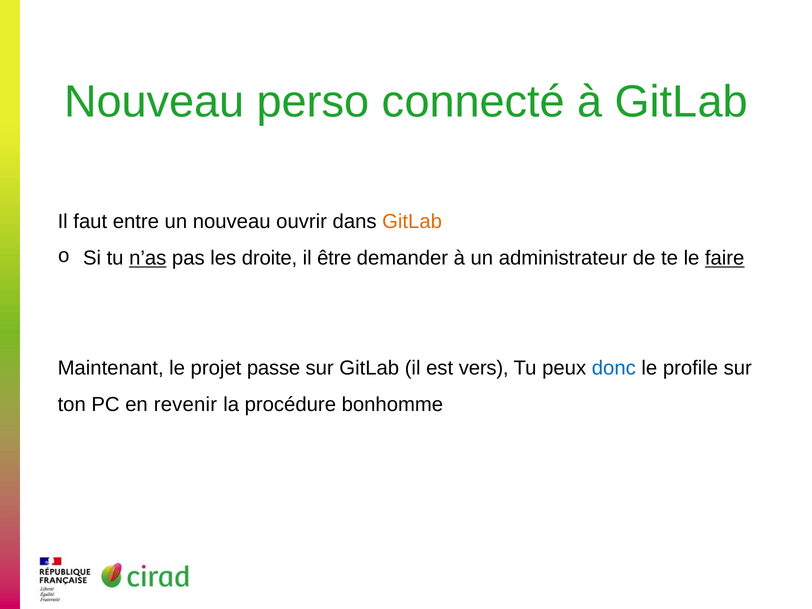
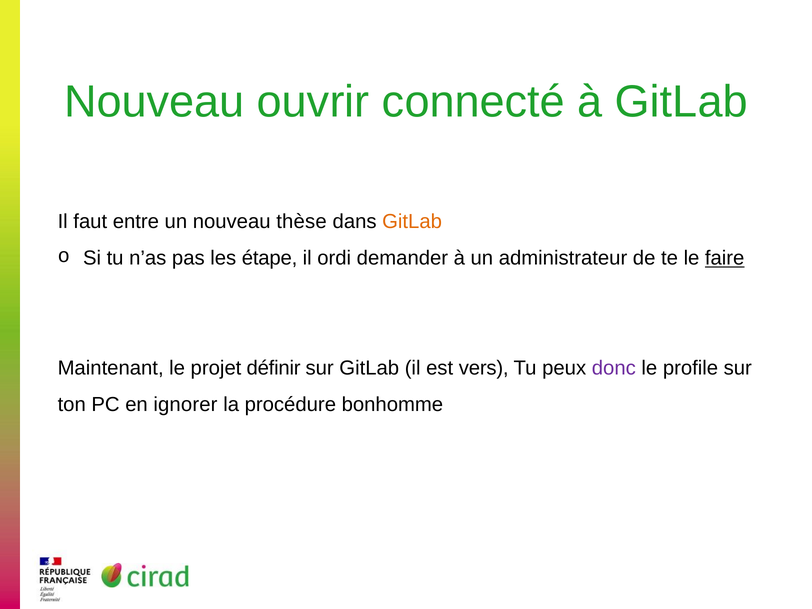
perso: perso -> ouvrir
ouvrir: ouvrir -> thèse
n’as underline: present -> none
droite: droite -> étape
être: être -> ordi
passe: passe -> définir
donc colour: blue -> purple
revenir: revenir -> ignorer
